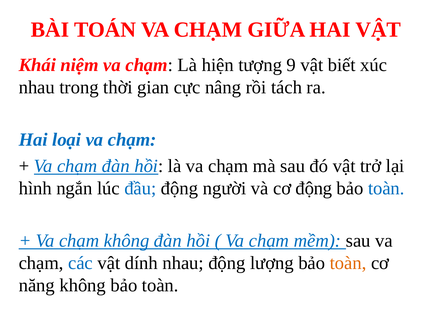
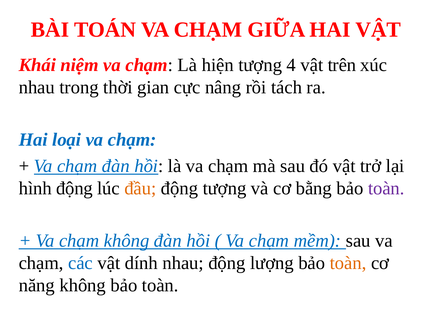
9: 9 -> 4
biết: biết -> trên
hình ngắn: ngắn -> động
đầu colour: blue -> orange
động người: người -> tượng
cơ động: động -> bằng
toàn at (386, 188) colour: blue -> purple
